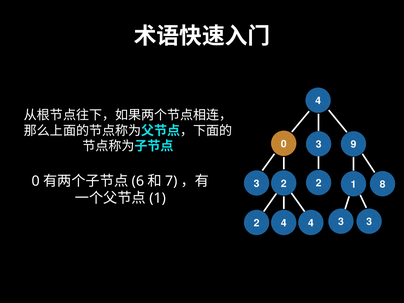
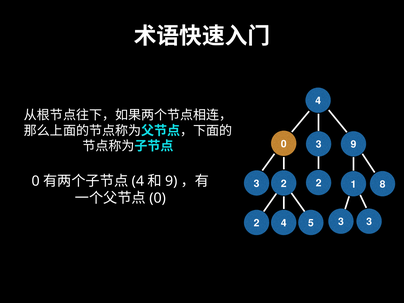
6 at (138, 181): 6 -> 4
7 at (171, 181): 7 -> 9
1 at (158, 198): 1 -> 0
4 at (311, 223): 4 -> 5
